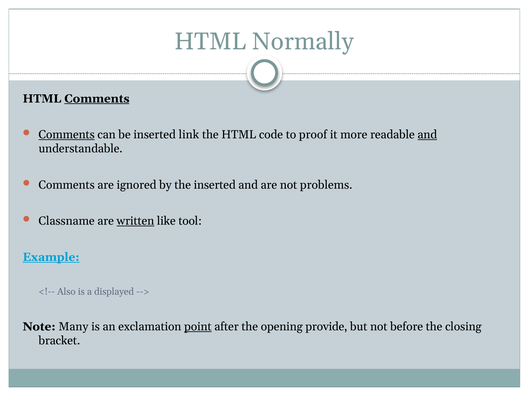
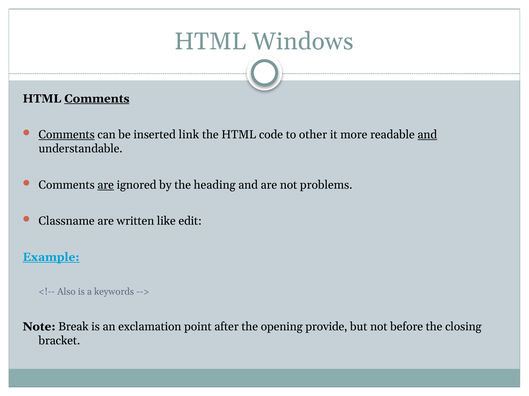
Normally: Normally -> Windows
proof: proof -> other
are at (106, 185) underline: none -> present
the inserted: inserted -> heading
written underline: present -> none
tool: tool -> edit
displayed: displayed -> keywords
Many: Many -> Break
point underline: present -> none
